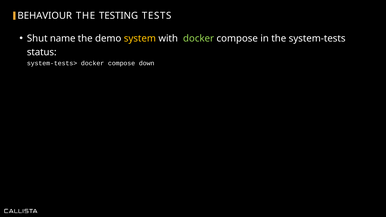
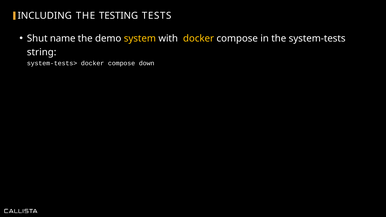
BEHAVIOUR: BEHAVIOUR -> INCLUDING
docker at (199, 38) colour: light green -> yellow
status: status -> string
